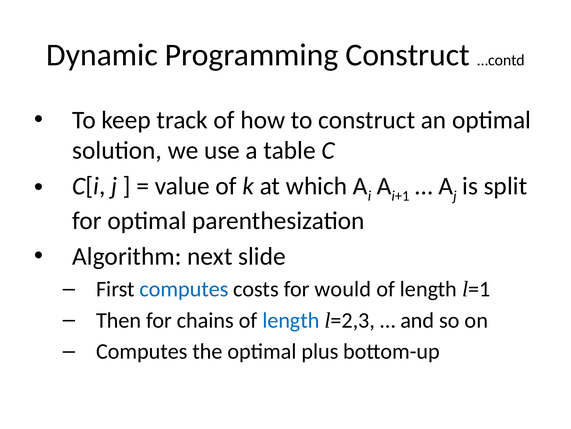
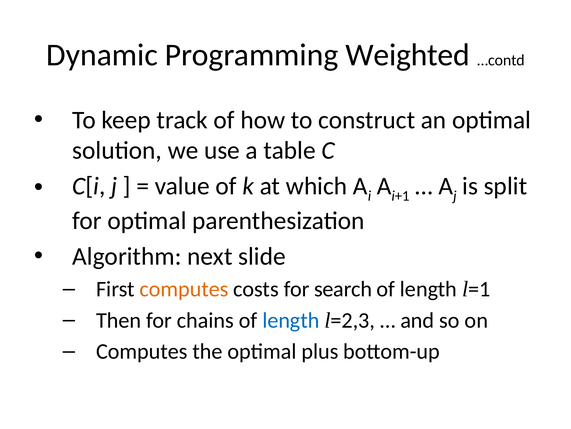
Programming Construct: Construct -> Weighted
computes at (184, 289) colour: blue -> orange
would: would -> search
